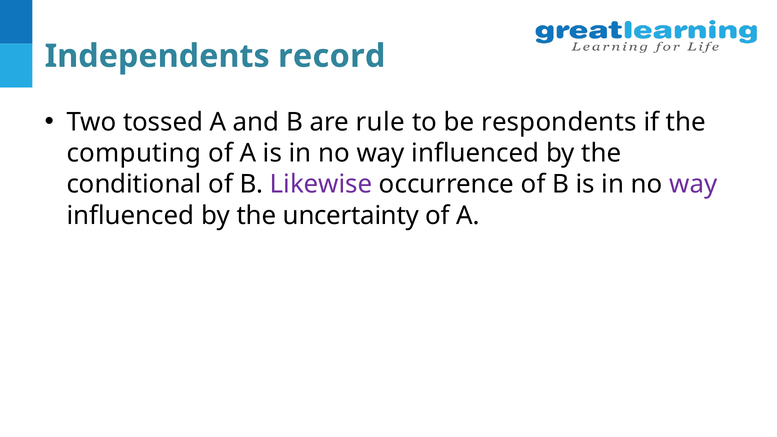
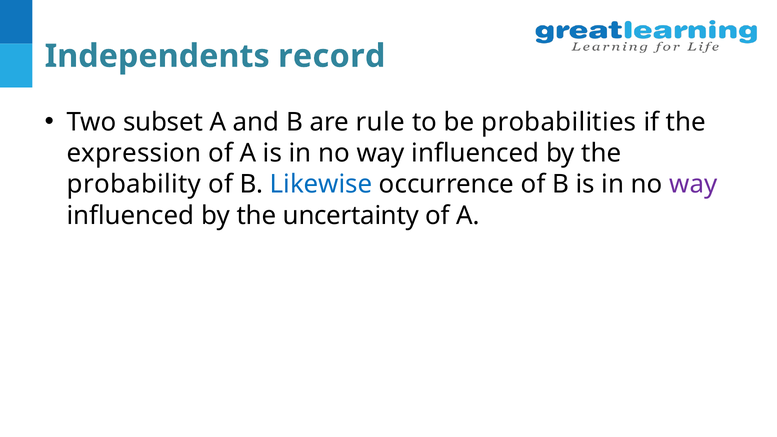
tossed: tossed -> subset
respondents: respondents -> probabilities
computing: computing -> expression
conditional: conditional -> probability
Likewise colour: purple -> blue
